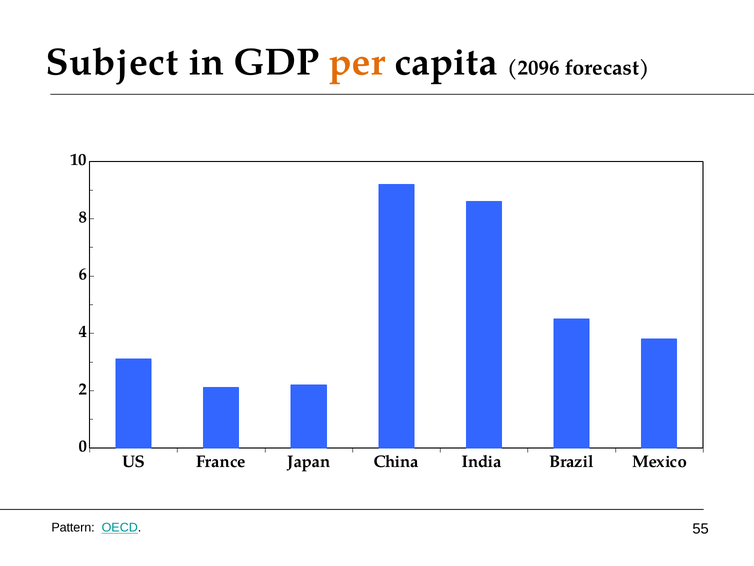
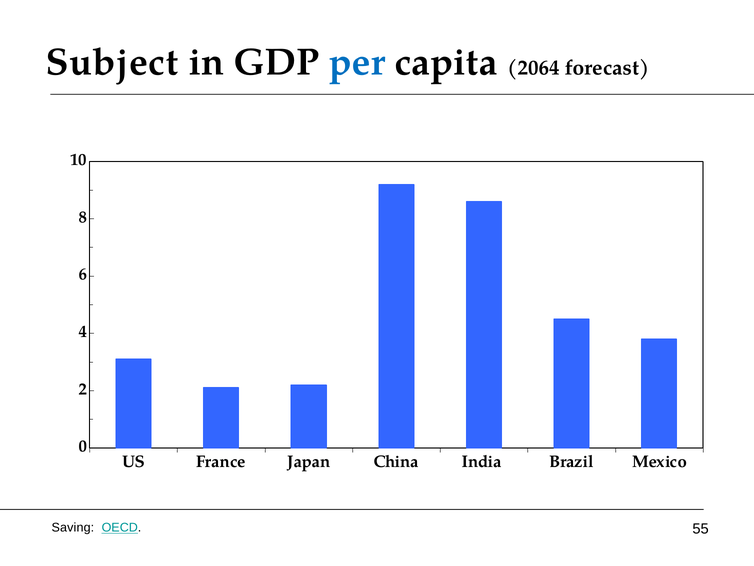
per colour: orange -> blue
2096: 2096 -> 2064
Pattern: Pattern -> Saving
